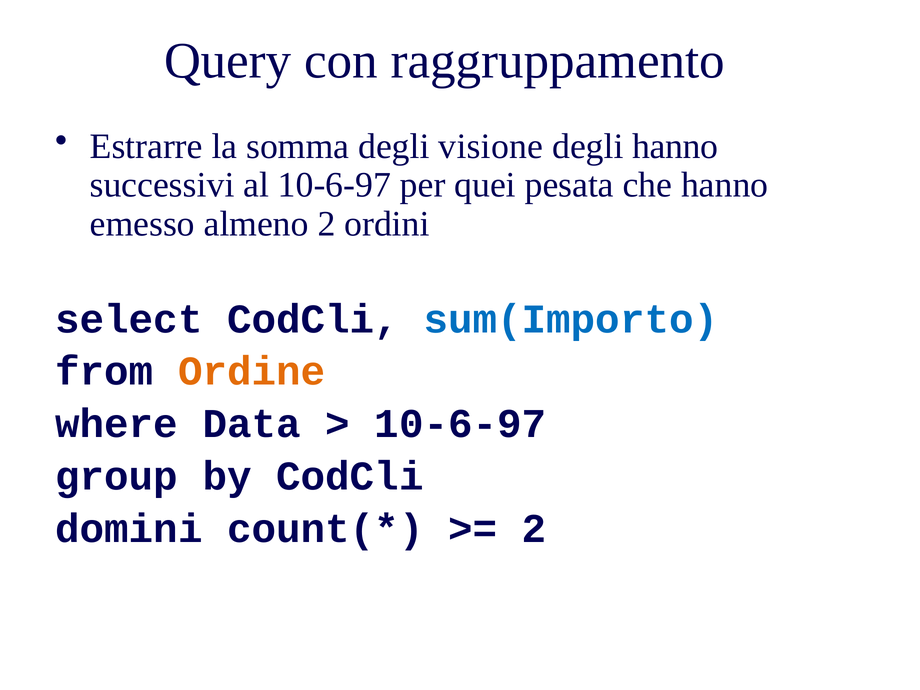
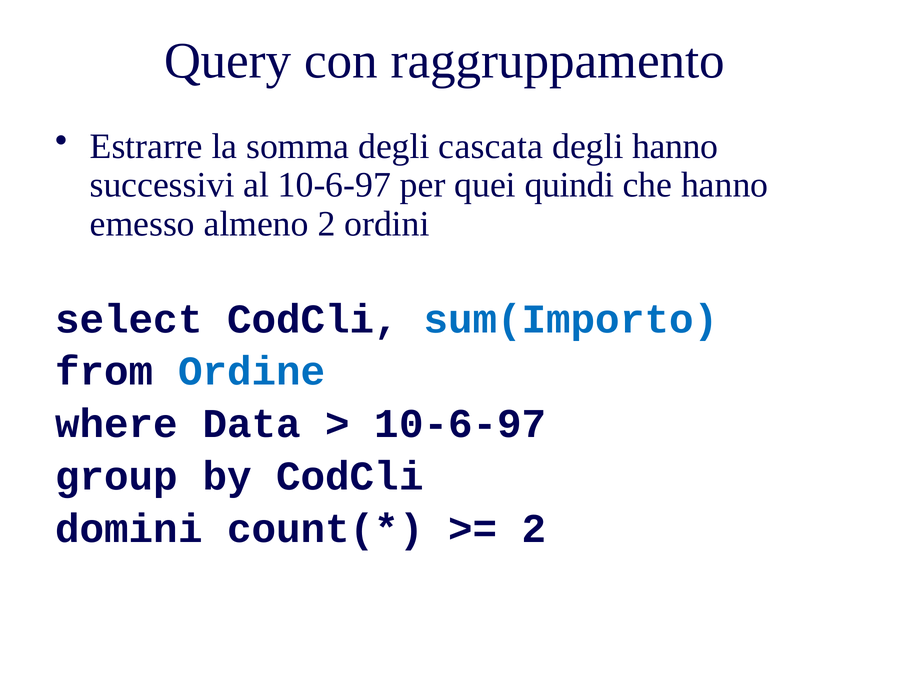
visione: visione -> cascata
pesata: pesata -> quindi
Ordine colour: orange -> blue
